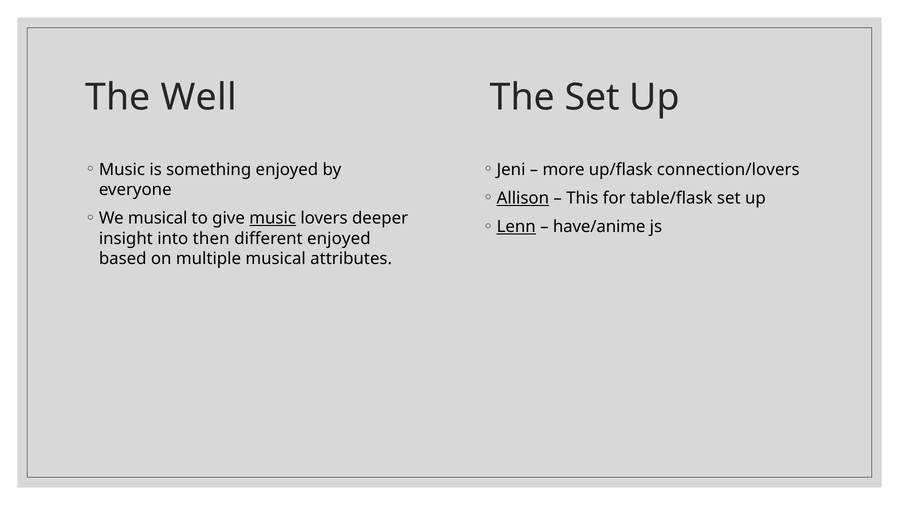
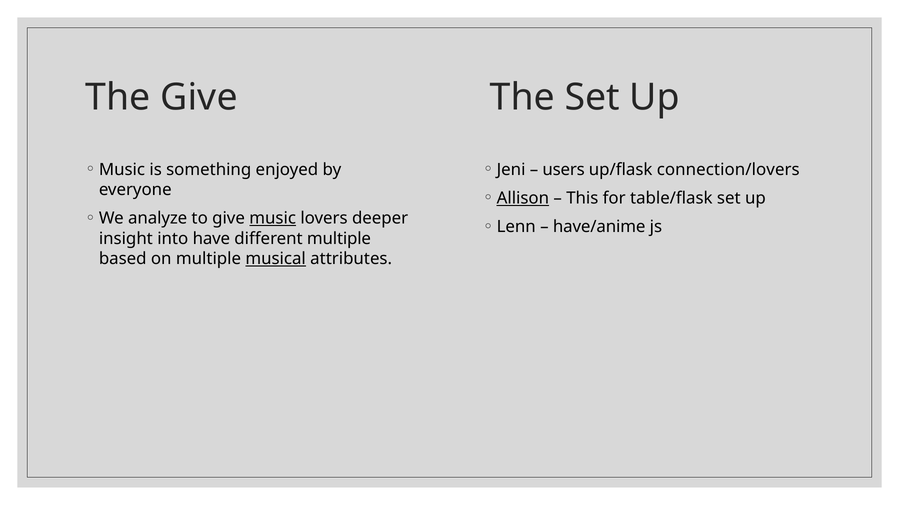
The Well: Well -> Give
more: more -> users
We musical: musical -> analyze
Lenn underline: present -> none
then: then -> have
different enjoyed: enjoyed -> multiple
musical at (276, 259) underline: none -> present
